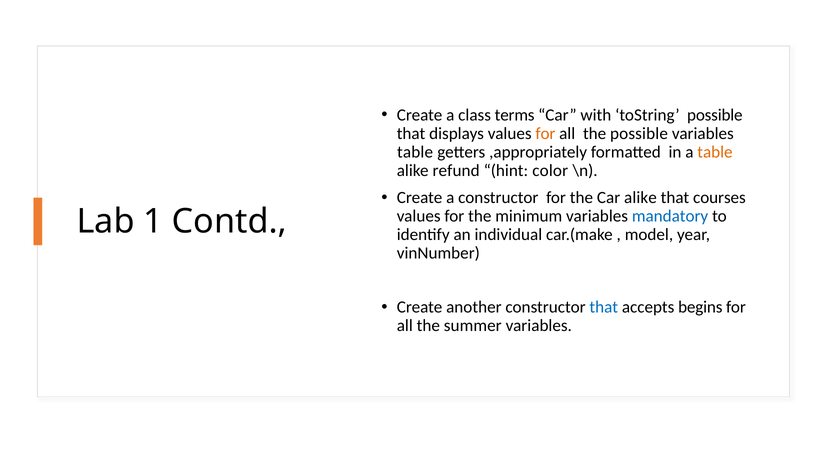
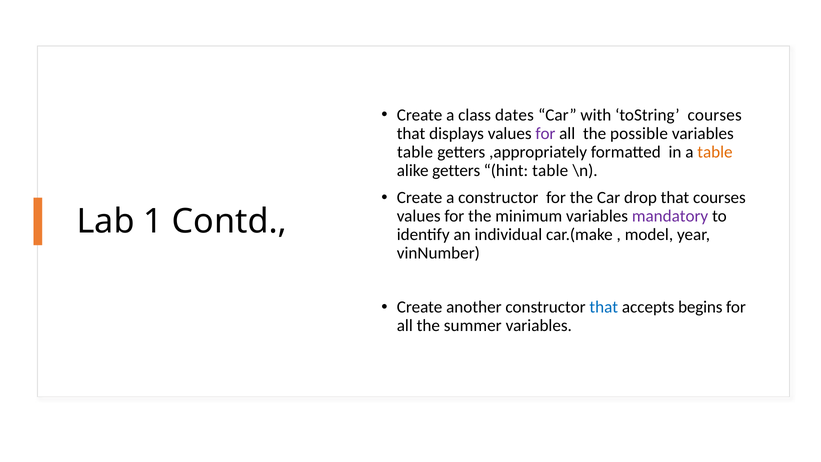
terms: terms -> dates
toString possible: possible -> courses
for at (545, 133) colour: orange -> purple
alike refund: refund -> getters
hint color: color -> table
Car alike: alike -> drop
mandatory colour: blue -> purple
